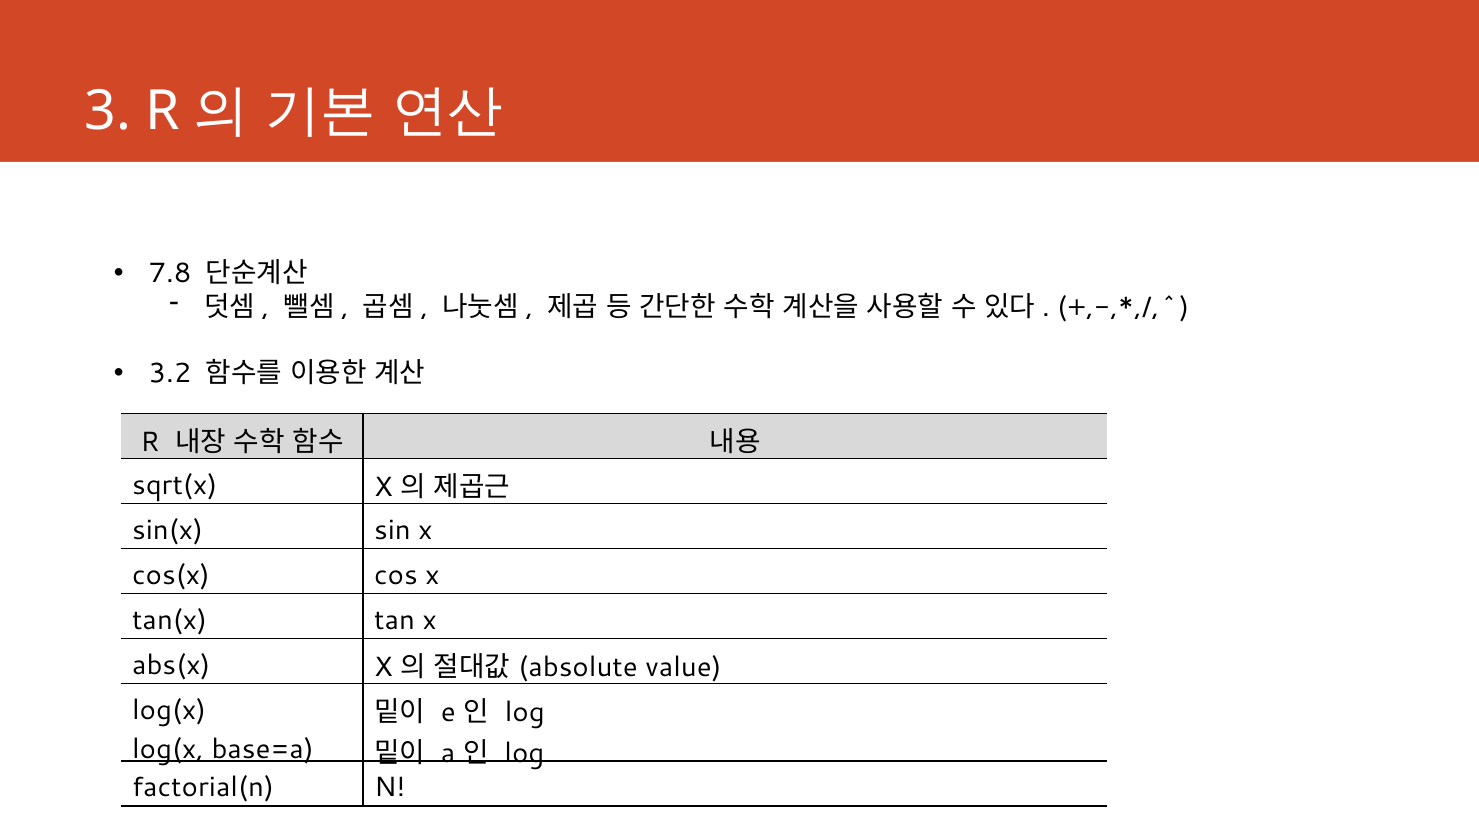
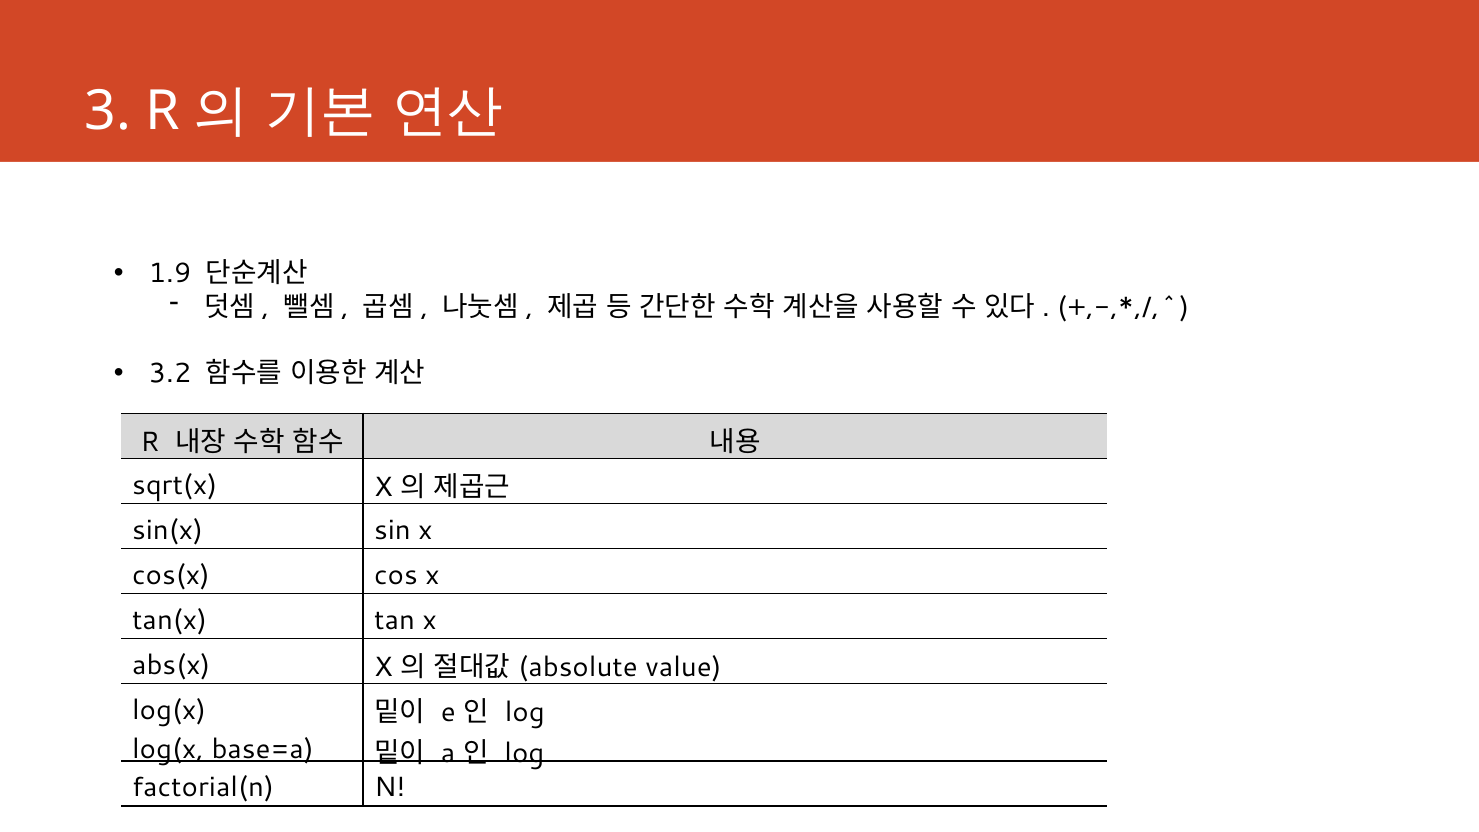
7.8: 7.8 -> 1.9
